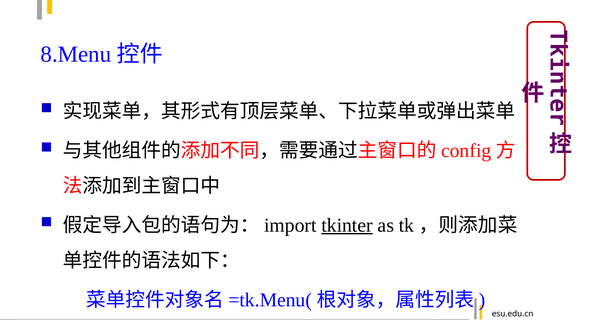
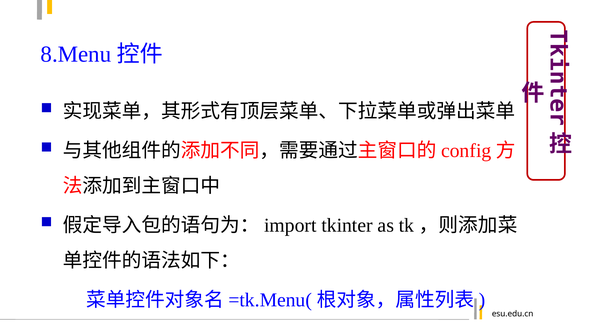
tkinter underline: present -> none
